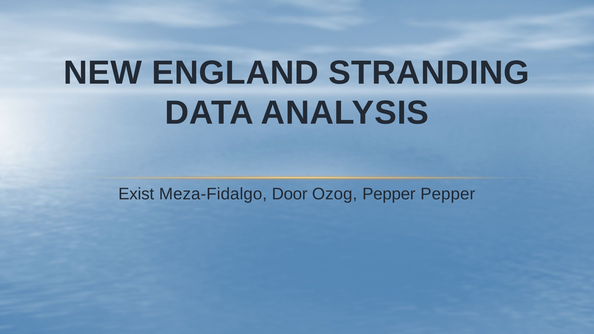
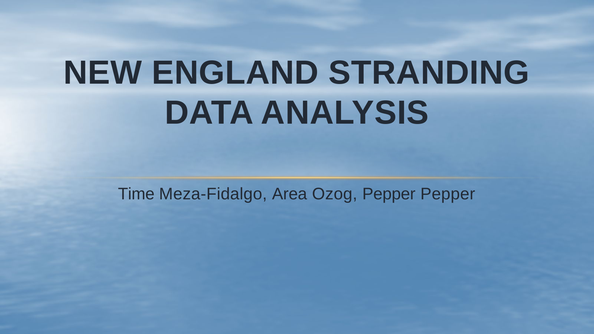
Exist: Exist -> Time
Door: Door -> Area
